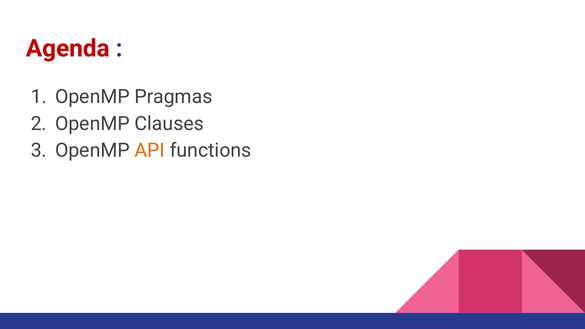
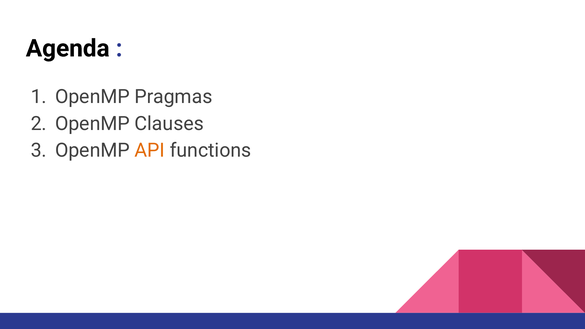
Agenda colour: red -> black
